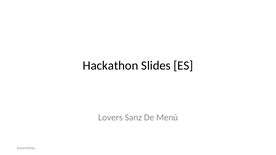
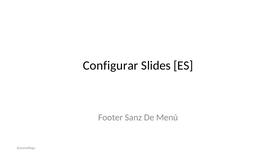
Hackathon: Hackathon -> Configurar
Lovers: Lovers -> Footer
